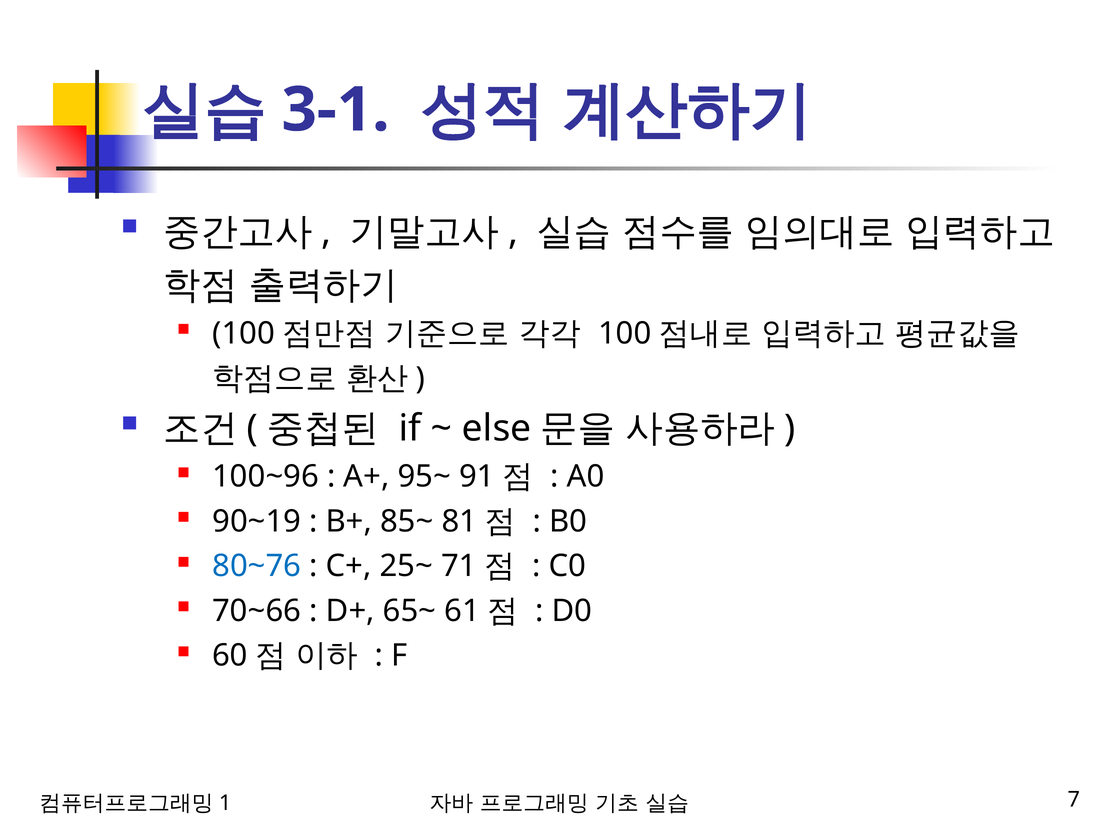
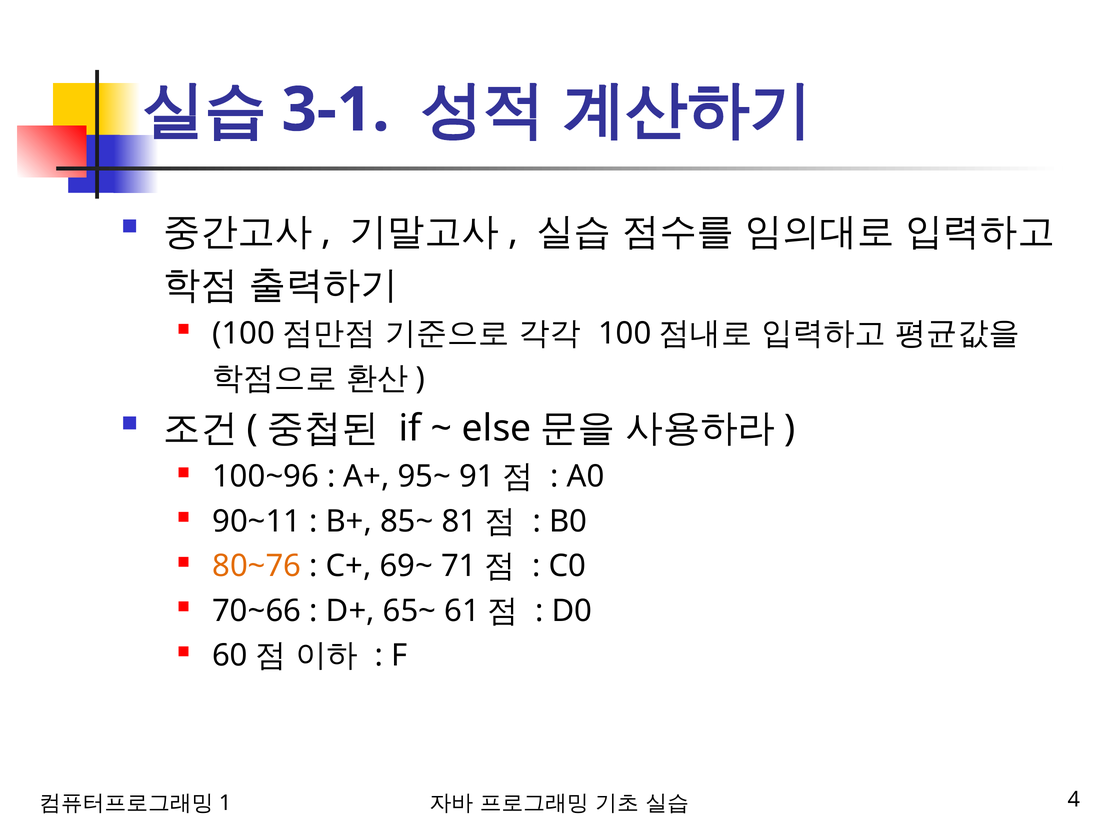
90~19: 90~19 -> 90~11
80~76 colour: blue -> orange
25~: 25~ -> 69~
7: 7 -> 4
